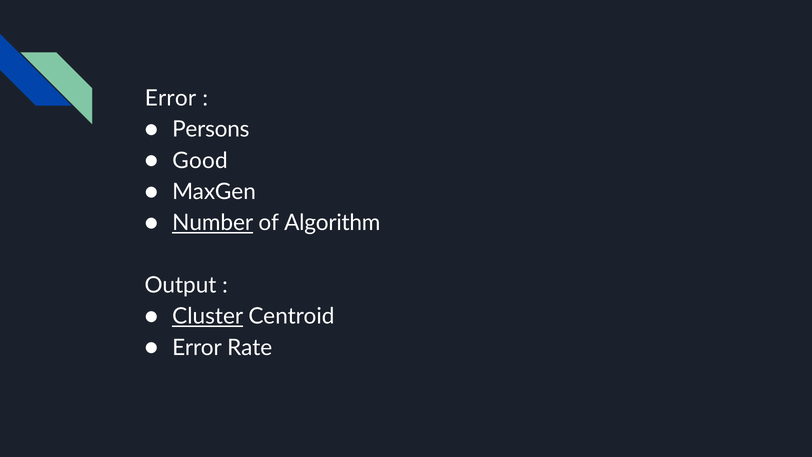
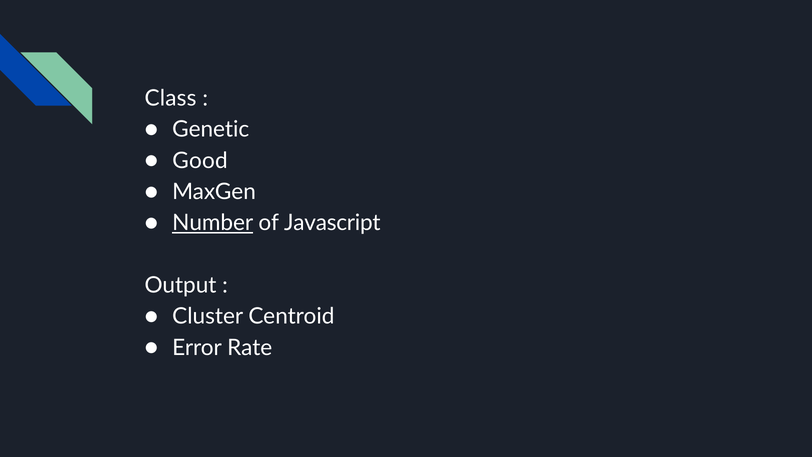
Error at (170, 98): Error -> Class
Persons: Persons -> Genetic
Algorithm: Algorithm -> Javascript
Cluster underline: present -> none
